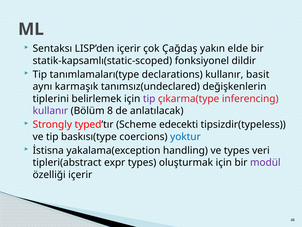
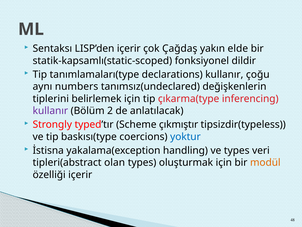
basit: basit -> çoğu
karmaşık: karmaşık -> numbers
tip at (149, 99) colour: purple -> black
8: 8 -> 2
edecekti: edecekti -> çıkmıştır
expr: expr -> olan
modül colour: purple -> orange
